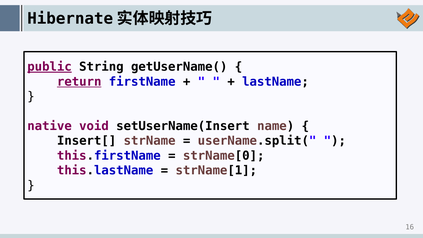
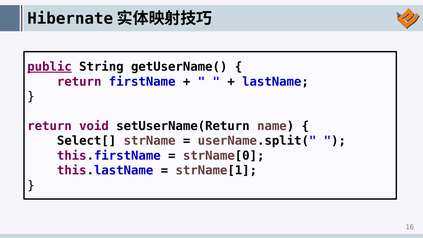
return at (79, 82) underline: present -> none
native at (50, 126): native -> return
setUserName(Insert: setUserName(Insert -> setUserName(Return
Insert[: Insert[ -> Select[
